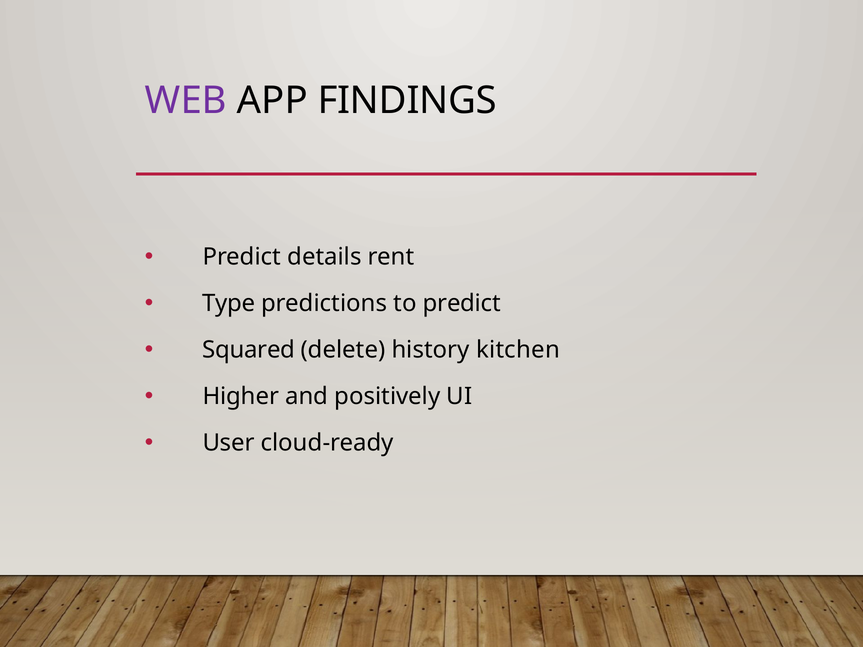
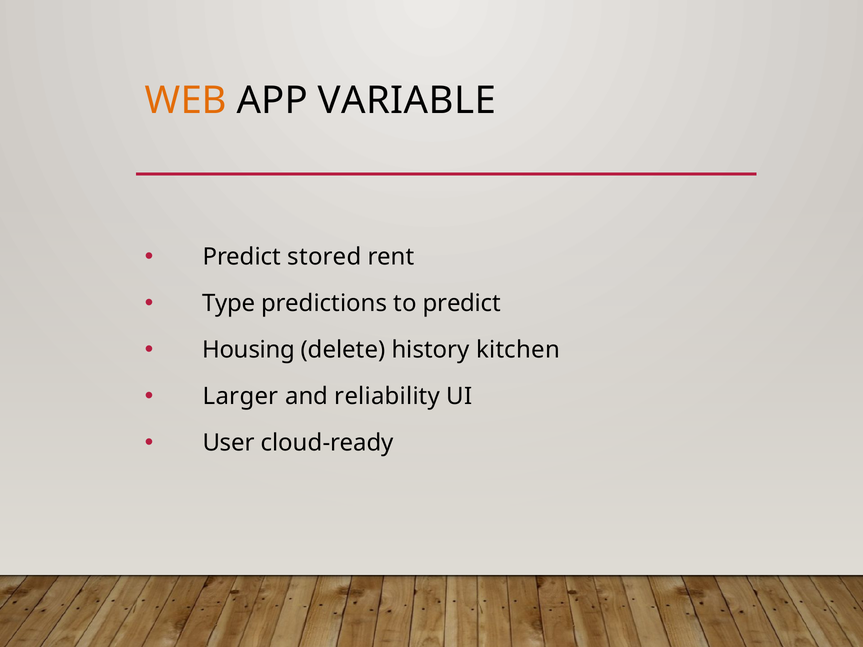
WEB colour: purple -> orange
FINDINGS: FINDINGS -> VARIABLE
details: details -> stored
Squared: Squared -> Housing
Higher: Higher -> Larger
positively: positively -> reliability
